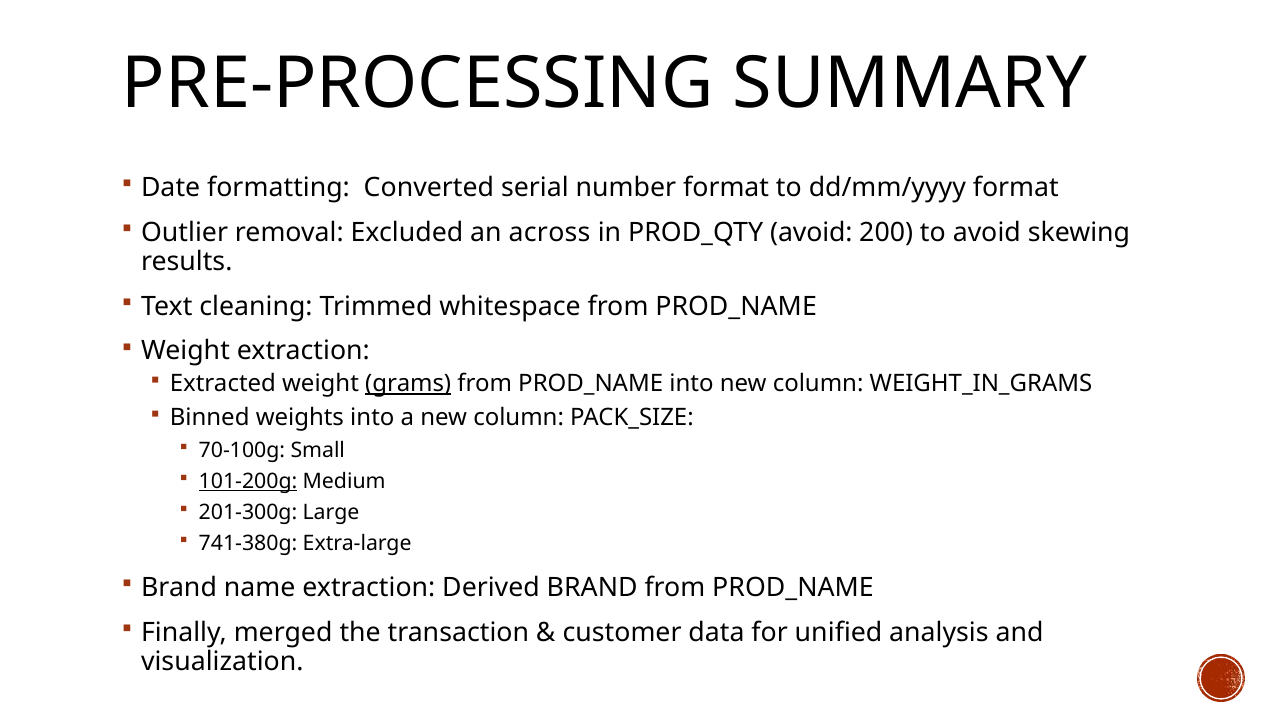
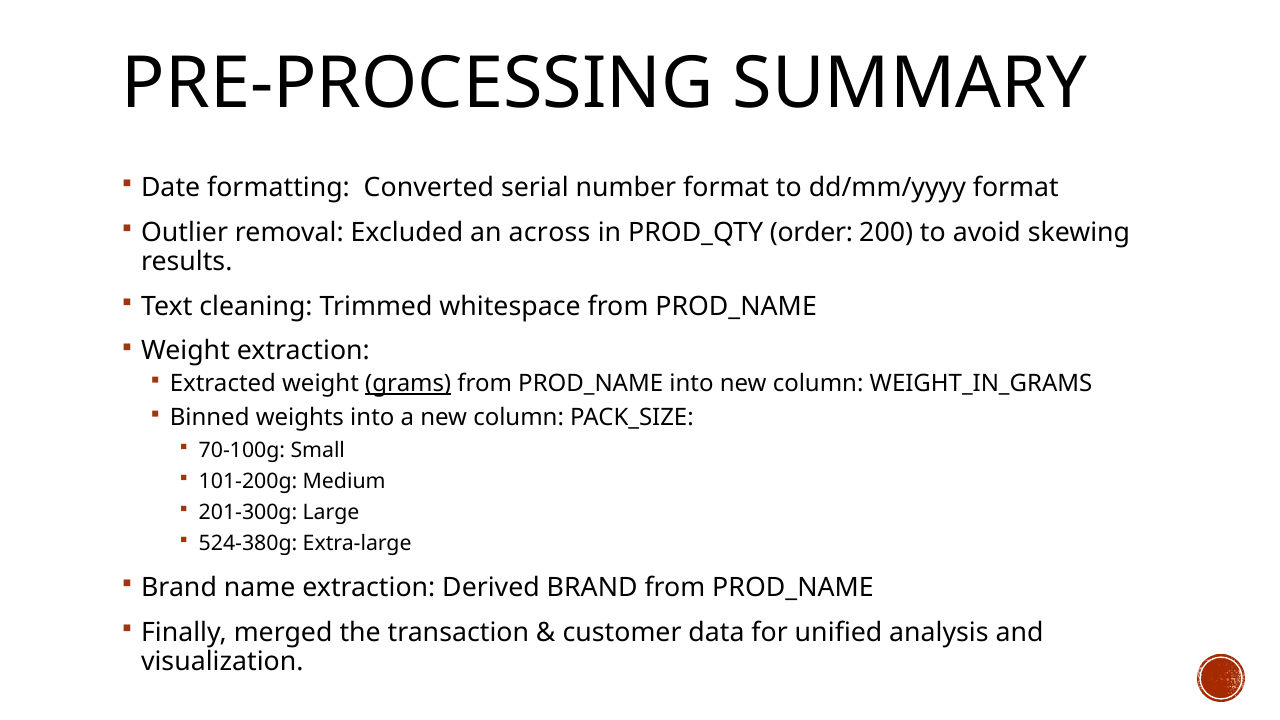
PROD_QTY avoid: avoid -> order
101-200g underline: present -> none
741-380g: 741-380g -> 524-380g
